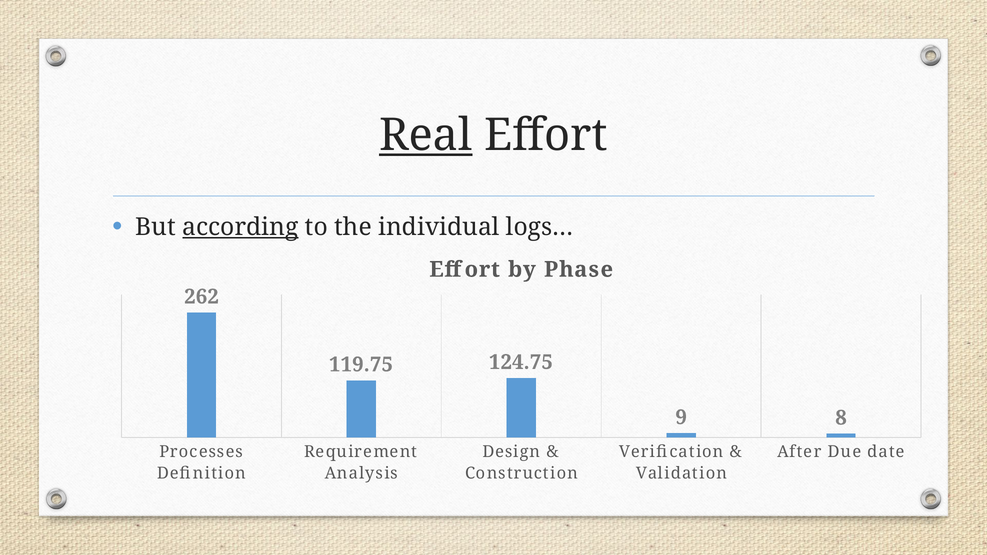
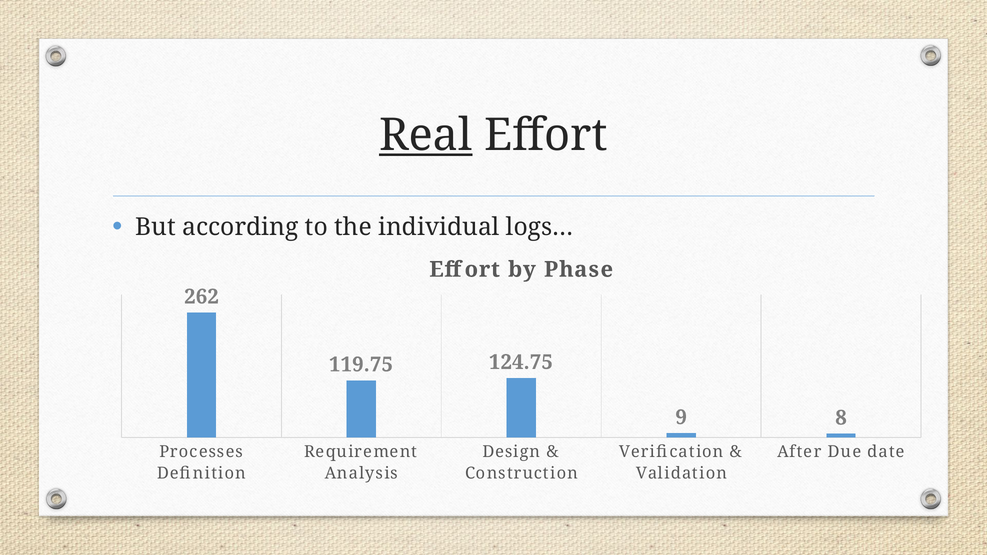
according underline: present -> none
